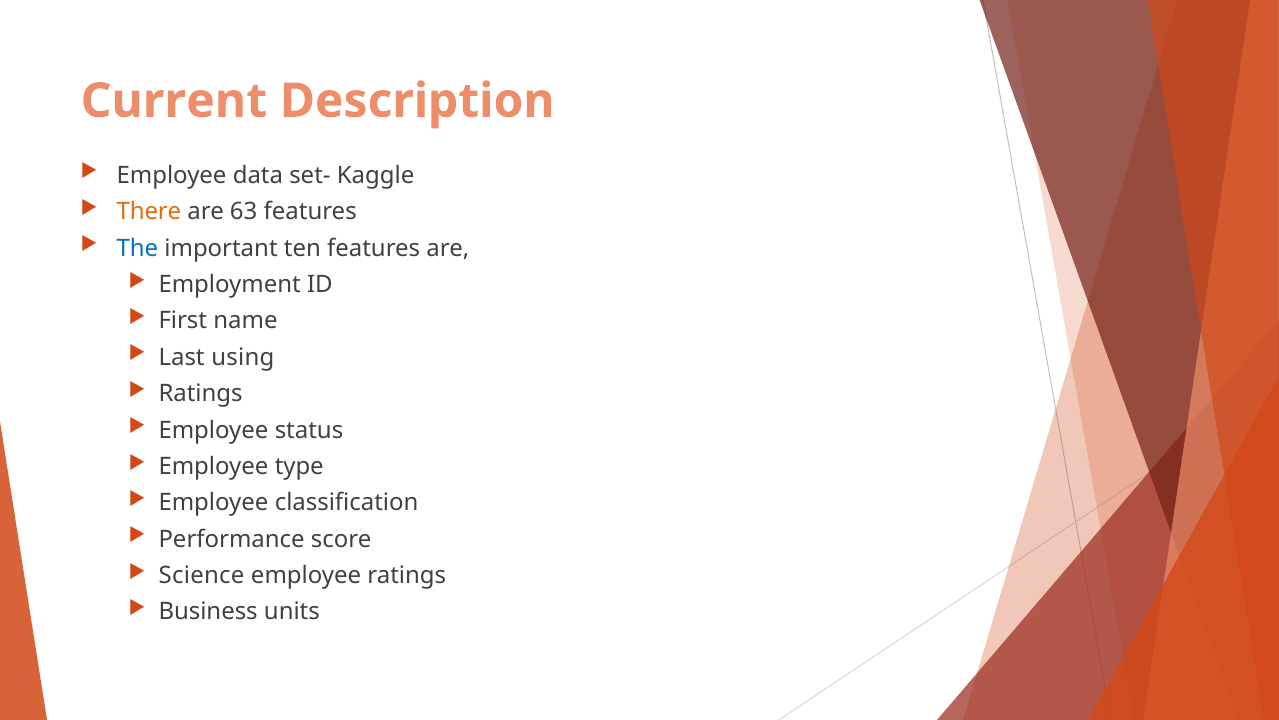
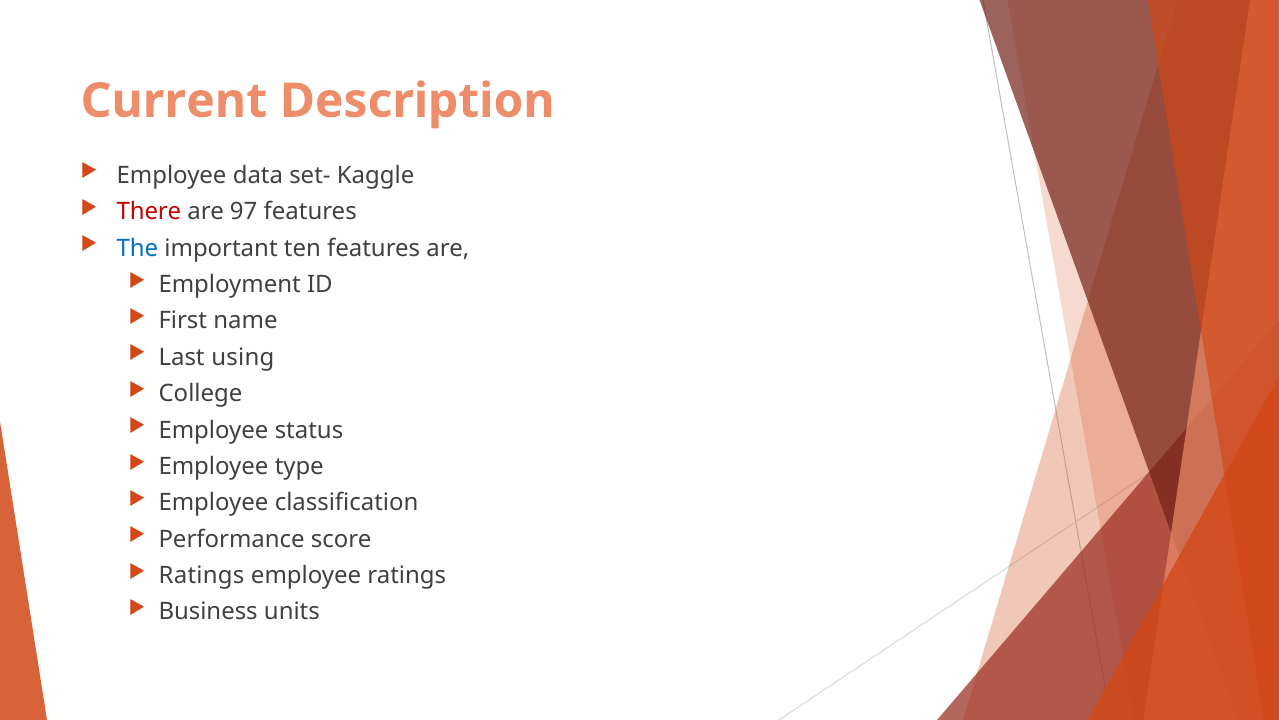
There colour: orange -> red
63: 63 -> 97
Ratings at (201, 393): Ratings -> College
Science at (202, 575): Science -> Ratings
